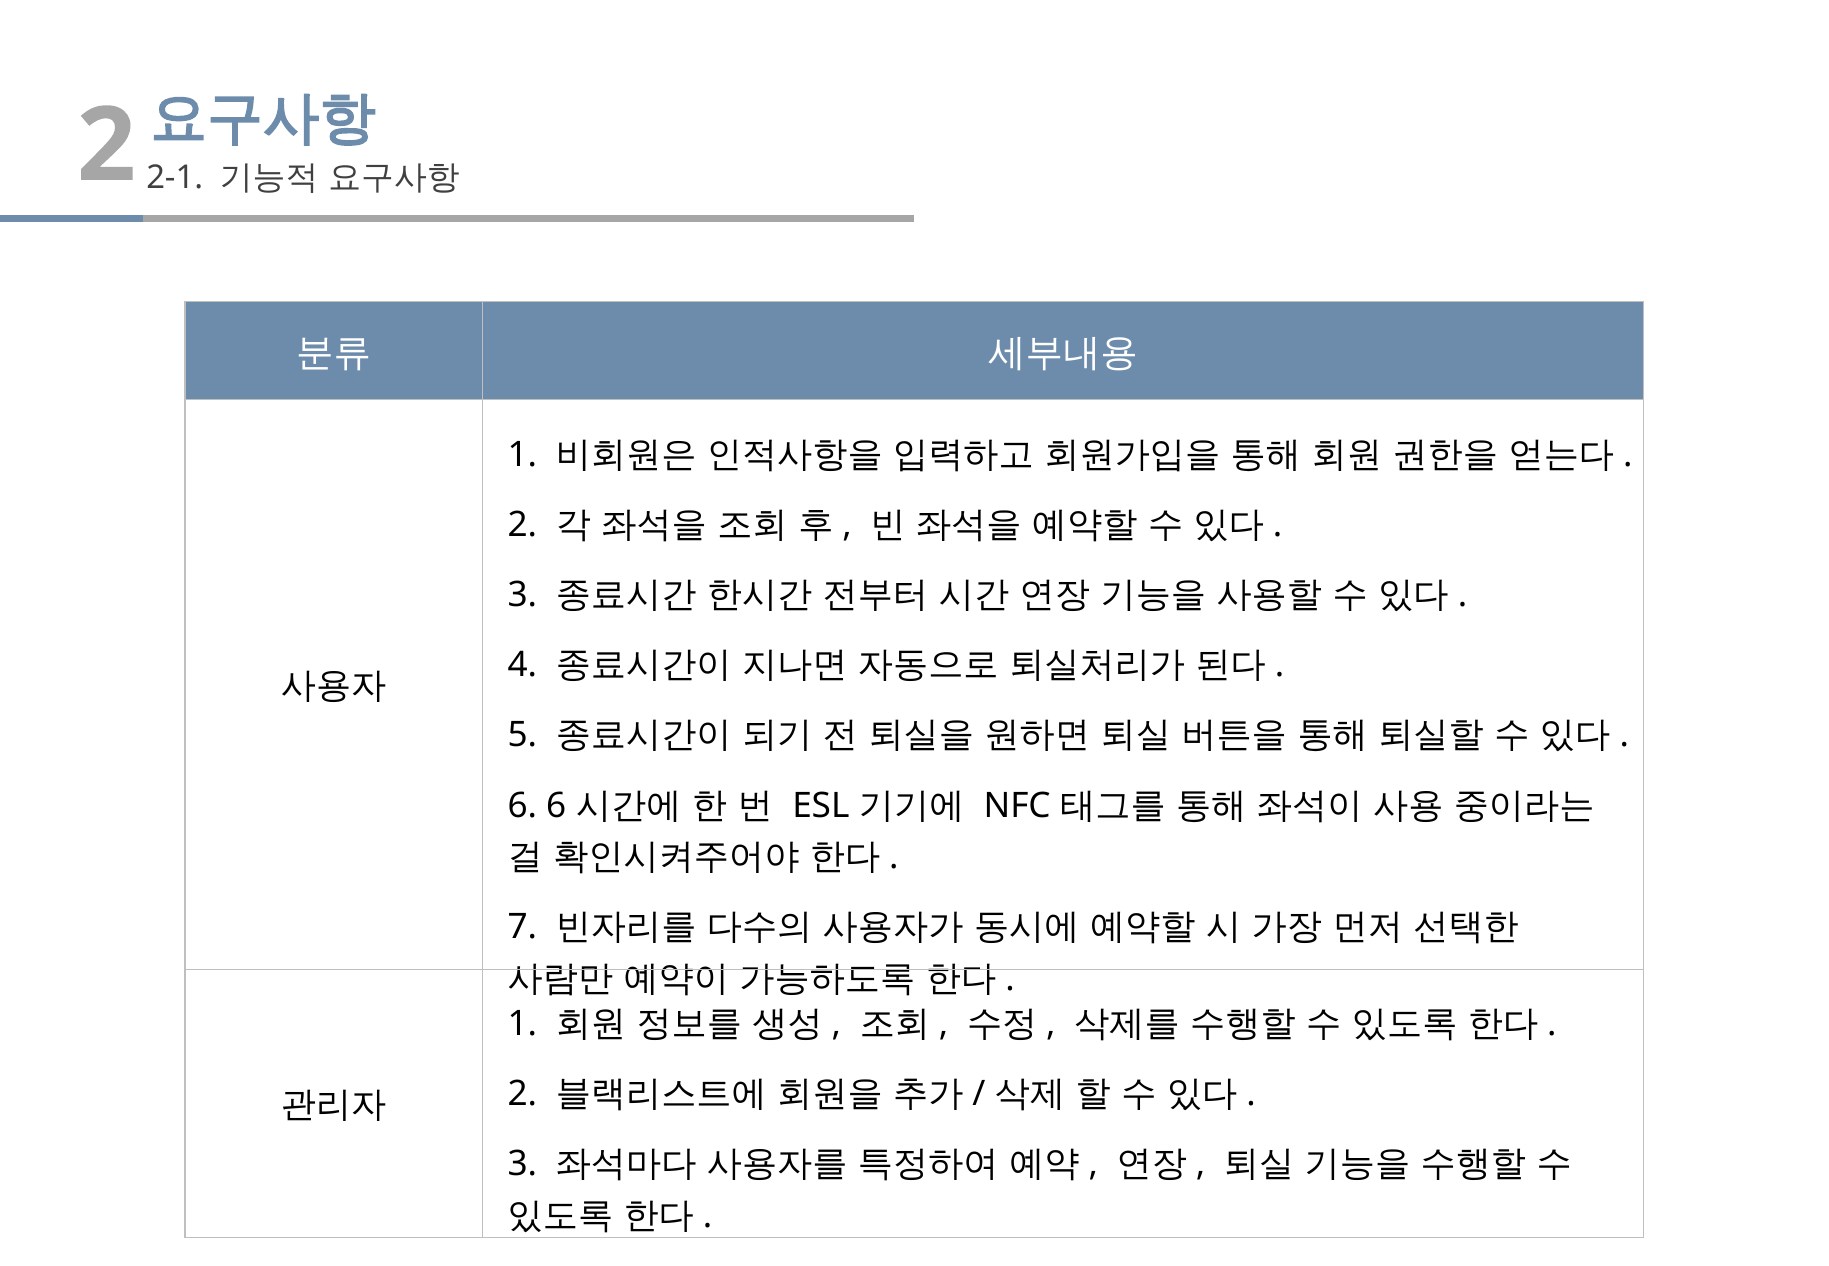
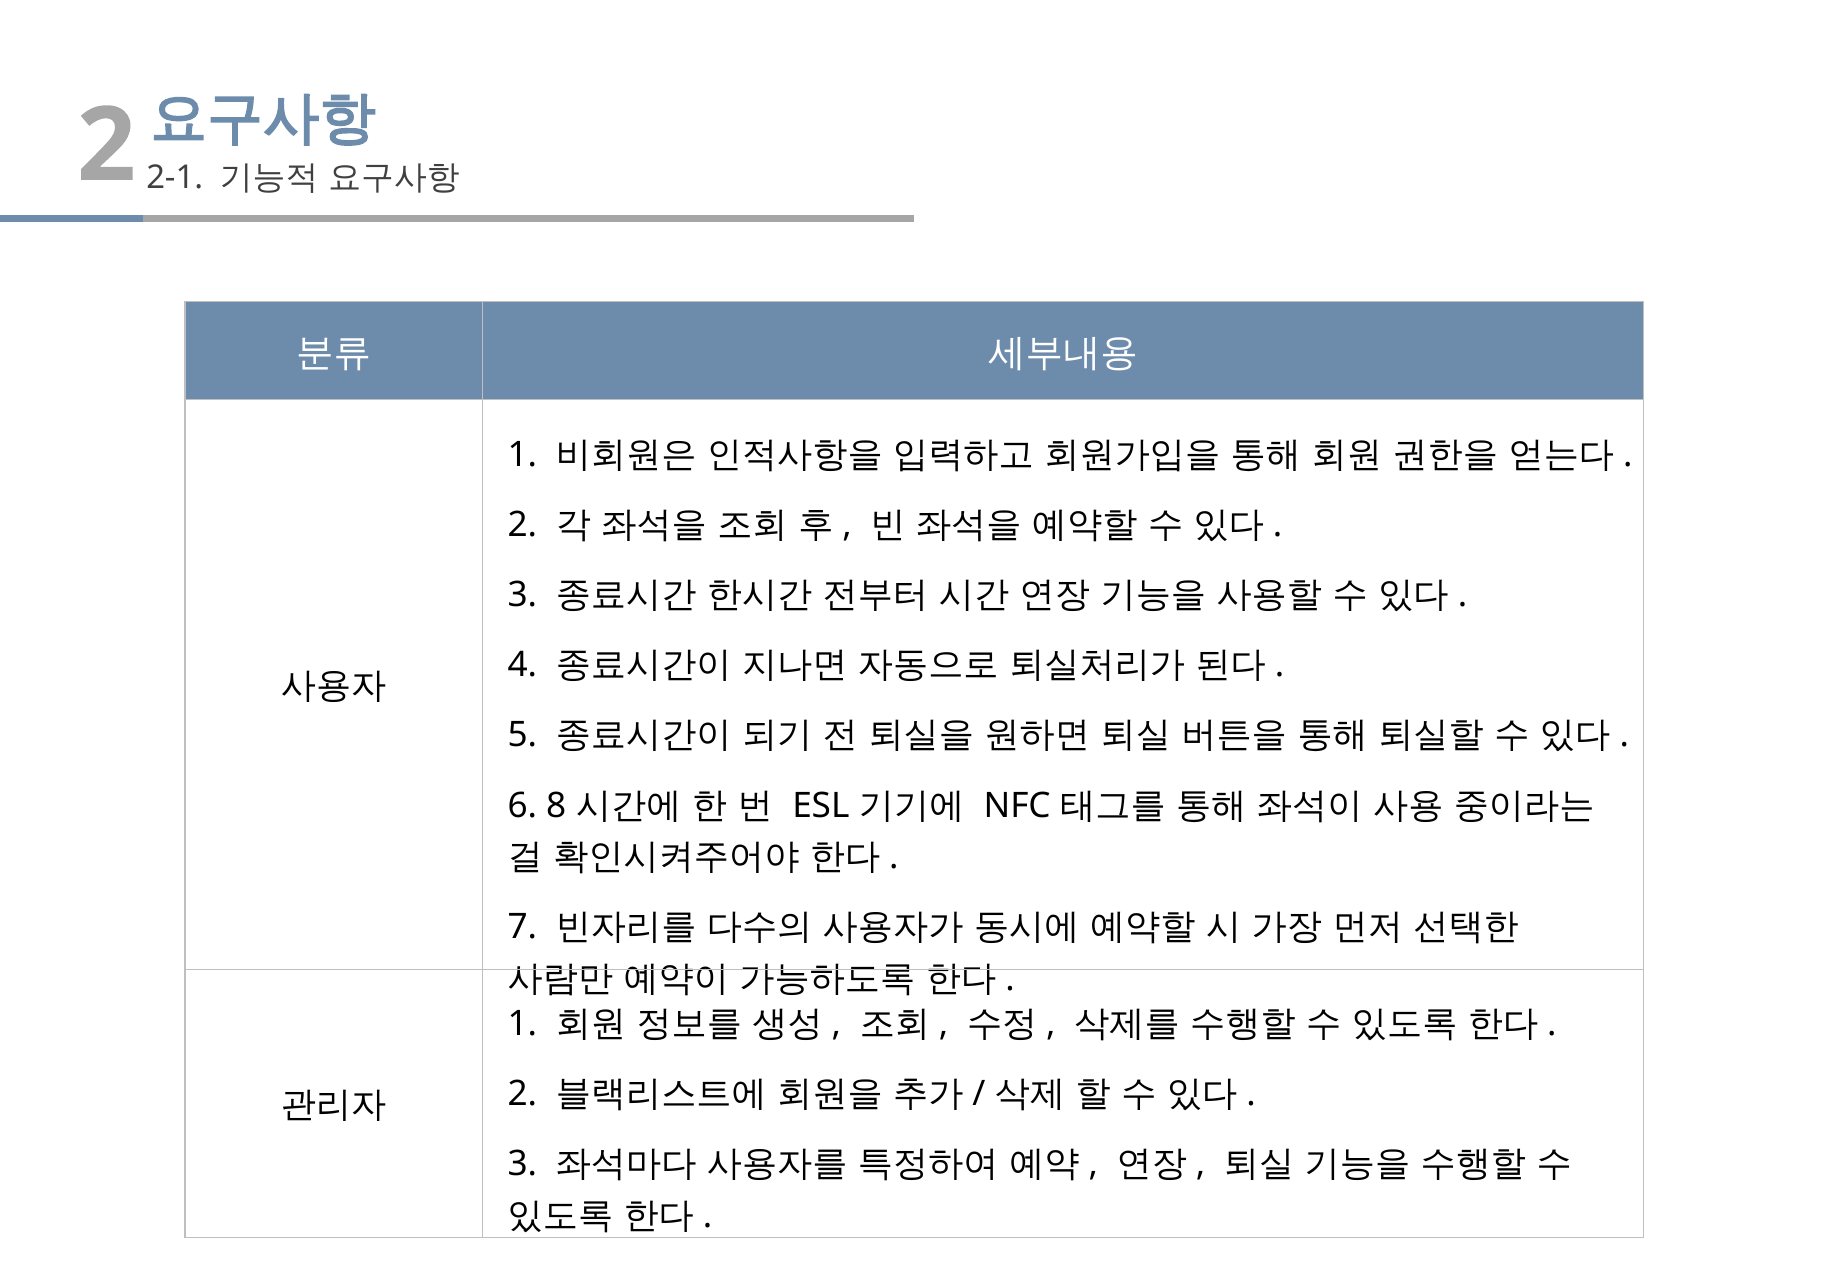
6 6: 6 -> 8
